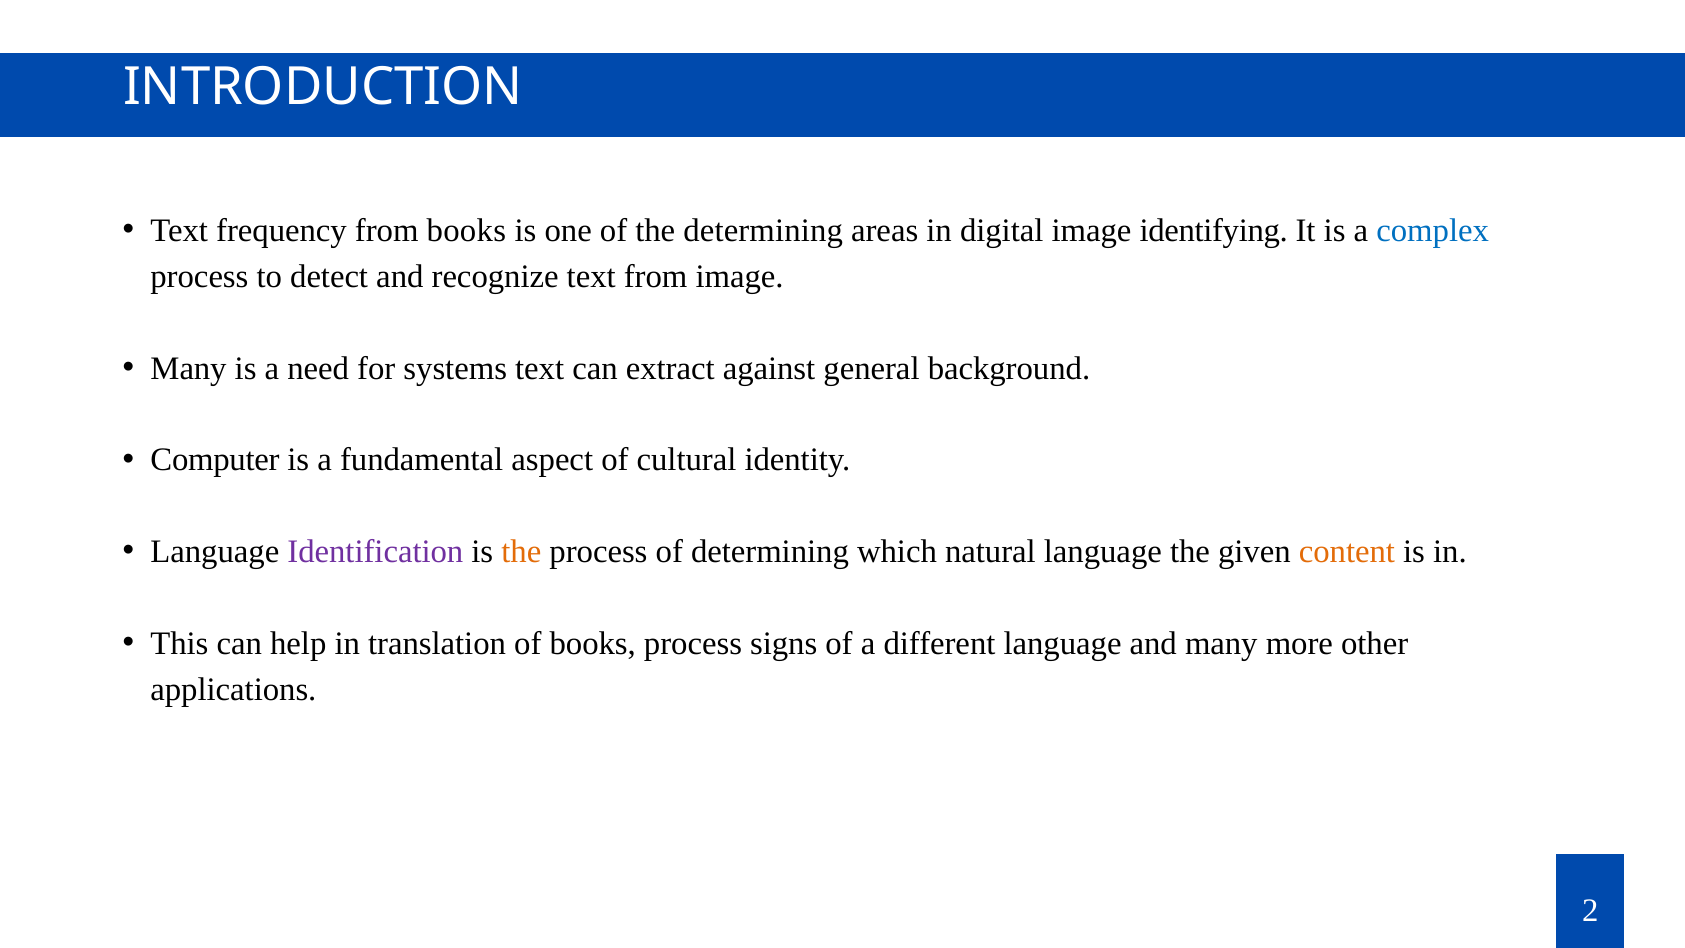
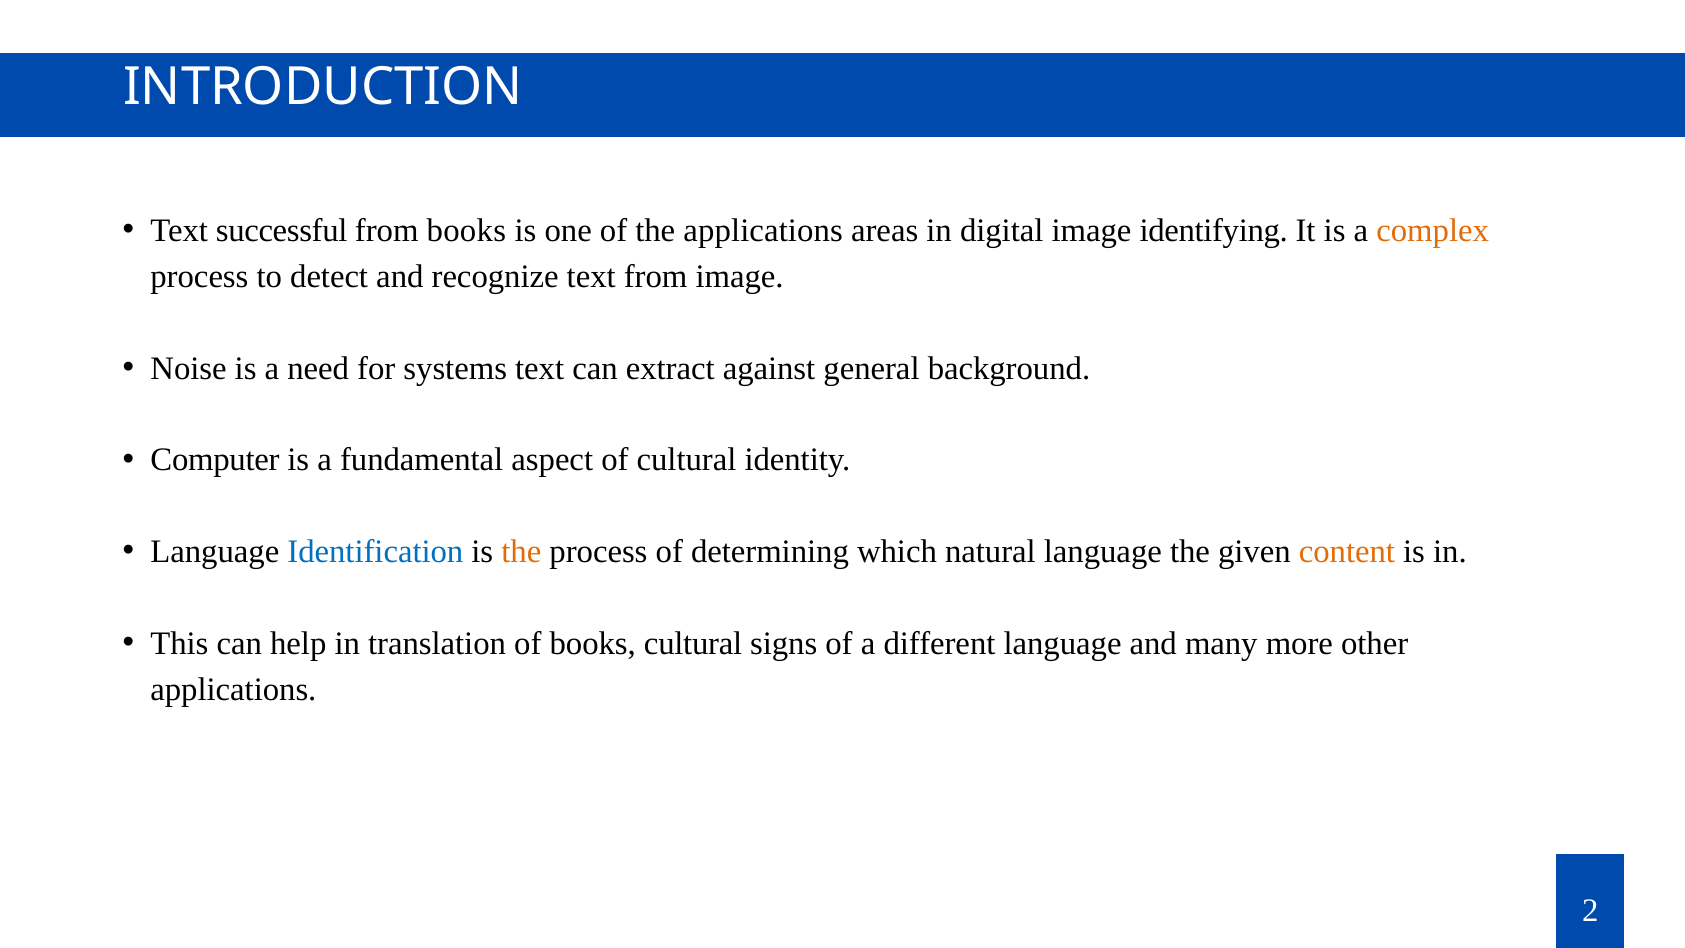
frequency: frequency -> successful
the determining: determining -> applications
complex colour: blue -> orange
Many at (189, 368): Many -> Noise
Identification colour: purple -> blue
books process: process -> cultural
